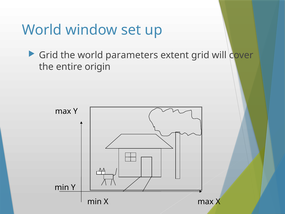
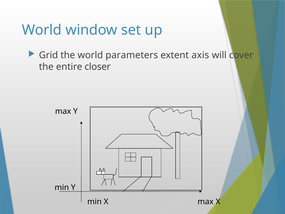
extent grid: grid -> axis
origin: origin -> closer
